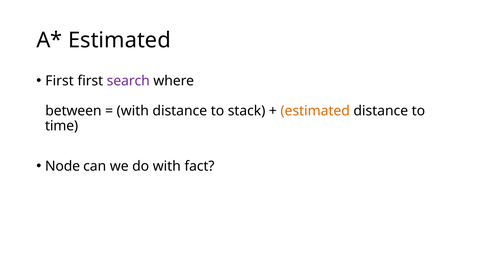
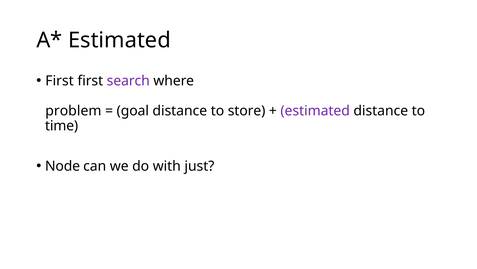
between: between -> problem
with at (133, 111): with -> goal
stack: stack -> store
estimated at (315, 111) colour: orange -> purple
fact: fact -> just
